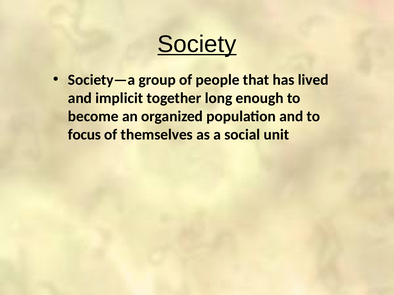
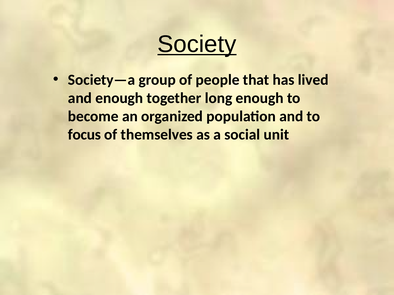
and implicit: implicit -> enough
